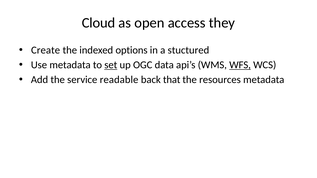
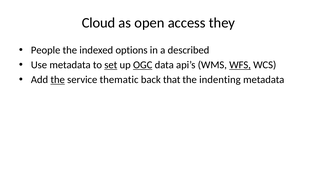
Create: Create -> People
stuctured: stuctured -> described
OGC underline: none -> present
the at (58, 80) underline: none -> present
readable: readable -> thematic
resources: resources -> indenting
